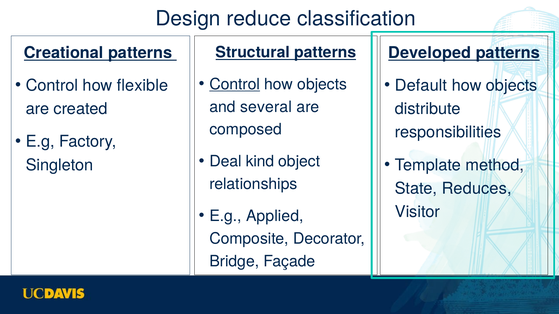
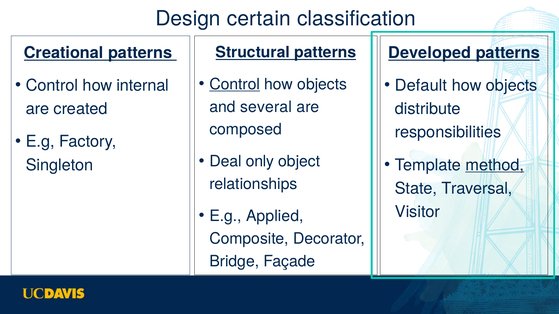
reduce: reduce -> certain
flexible: flexible -> internal
kind: kind -> only
method underline: none -> present
Reduces: Reduces -> Traversal
